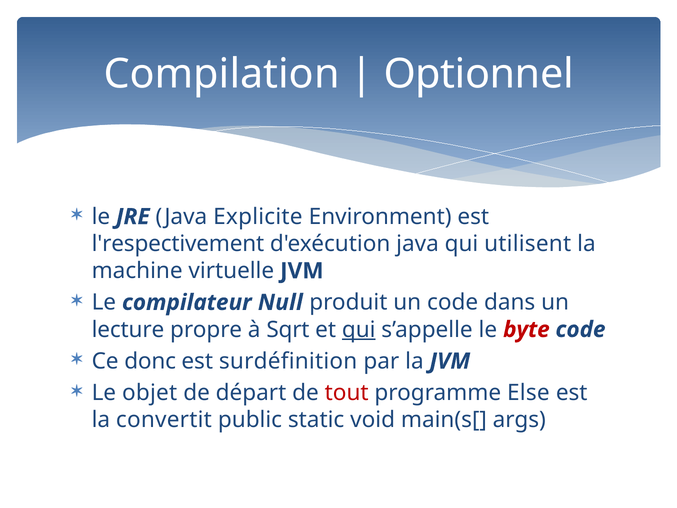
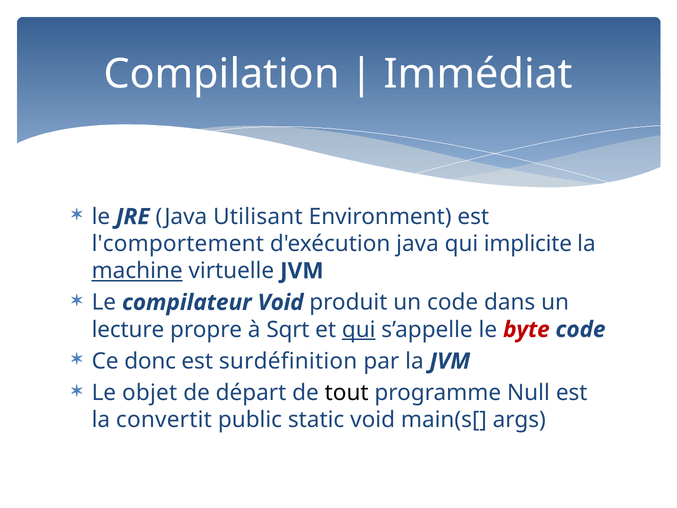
Optionnel: Optionnel -> Immédiat
Explicite: Explicite -> Utilisant
l'respectivement: l'respectivement -> l'comportement
utilisent: utilisent -> implicite
machine underline: none -> present
compilateur Null: Null -> Void
tout colour: red -> black
Else: Else -> Null
